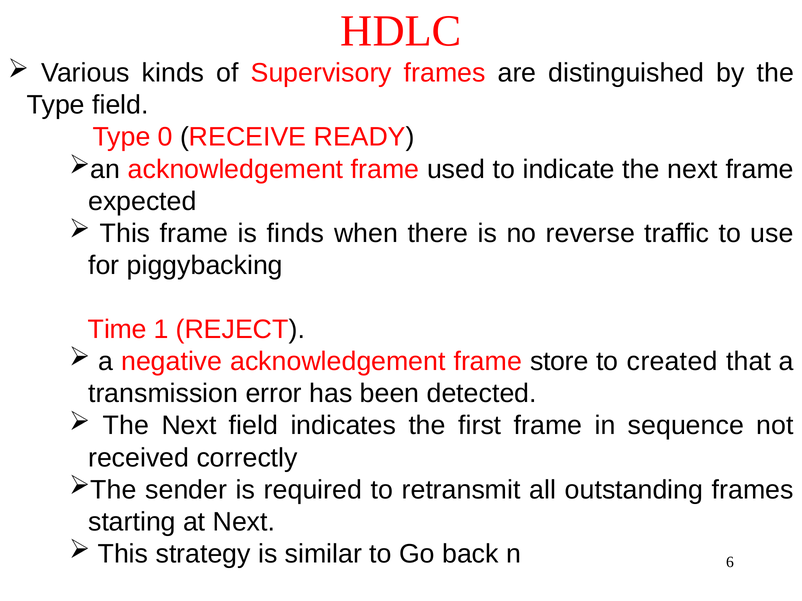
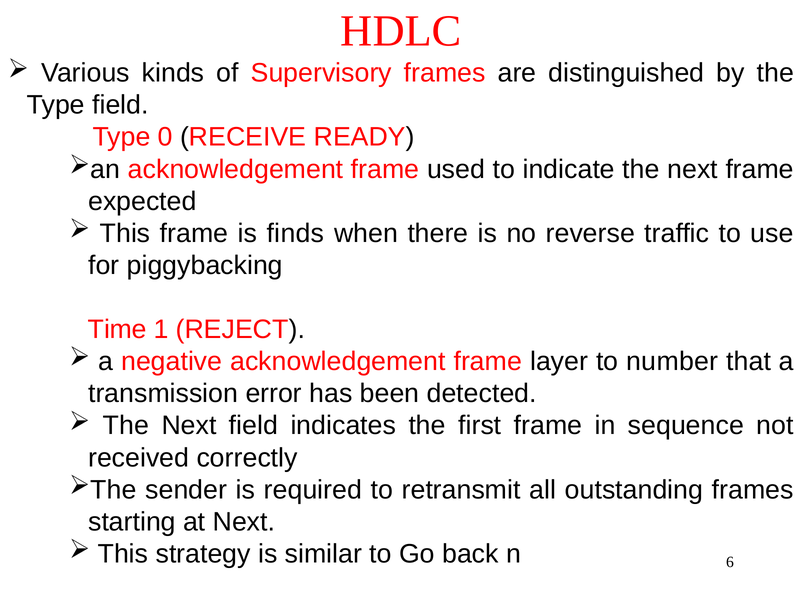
store: store -> layer
created: created -> number
